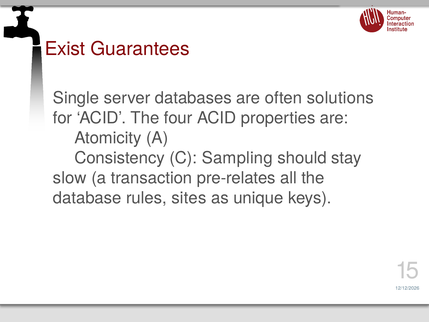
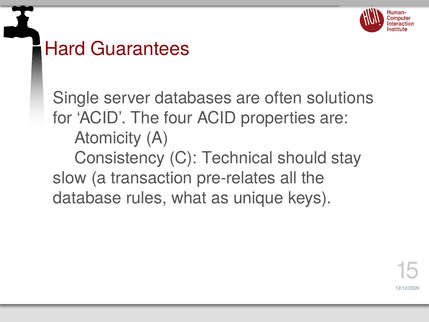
Exist: Exist -> Hard
Sampling: Sampling -> Technical
sites: sites -> what
